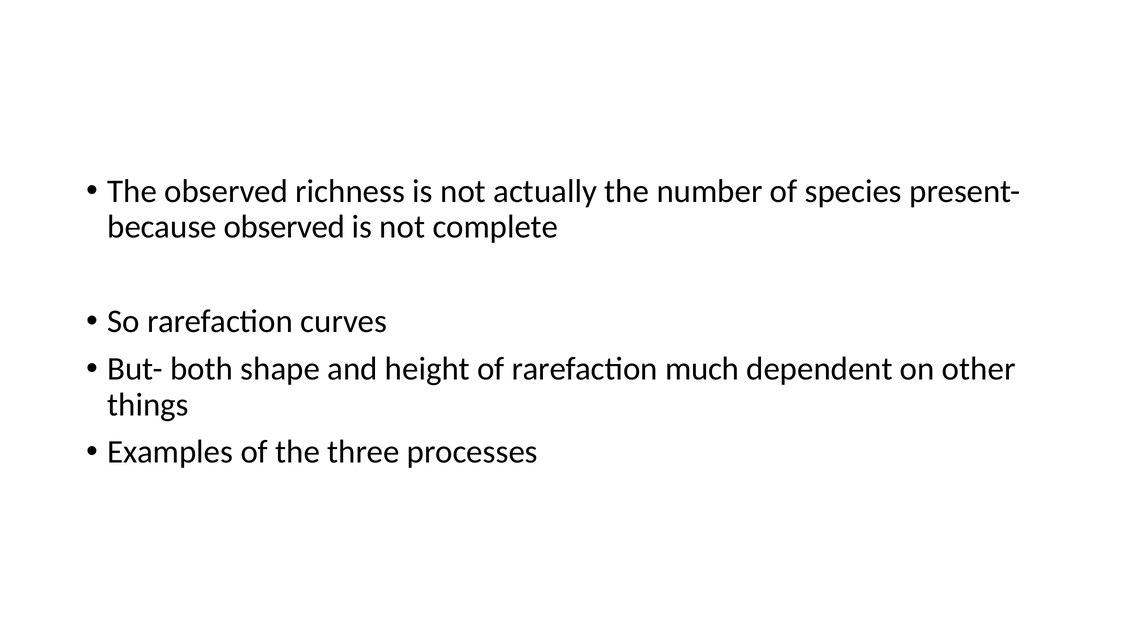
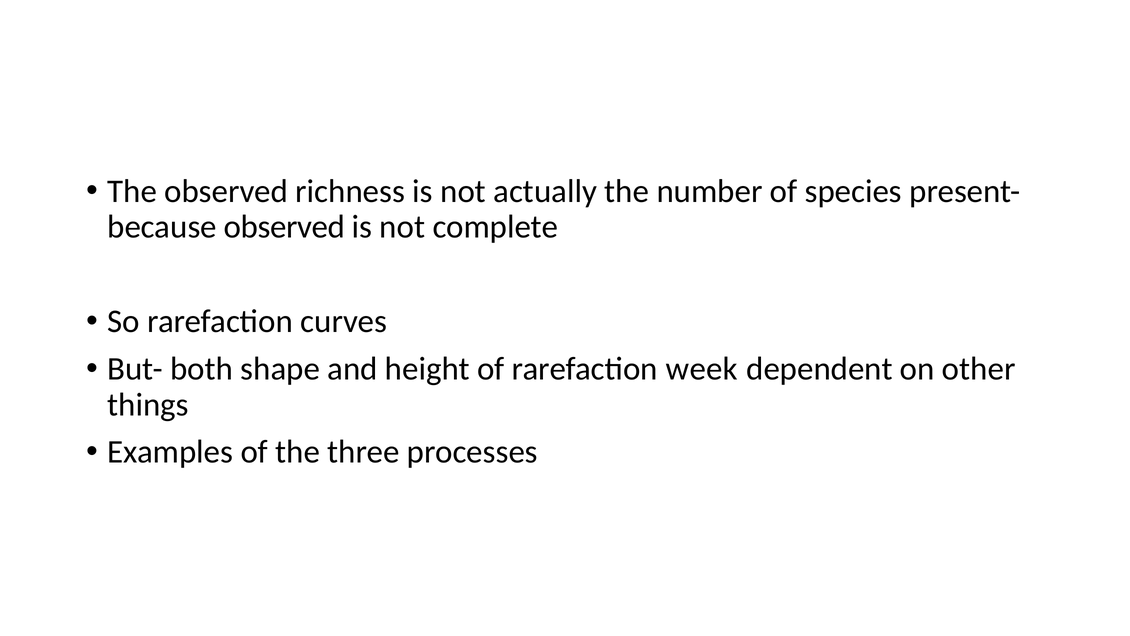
much: much -> week
